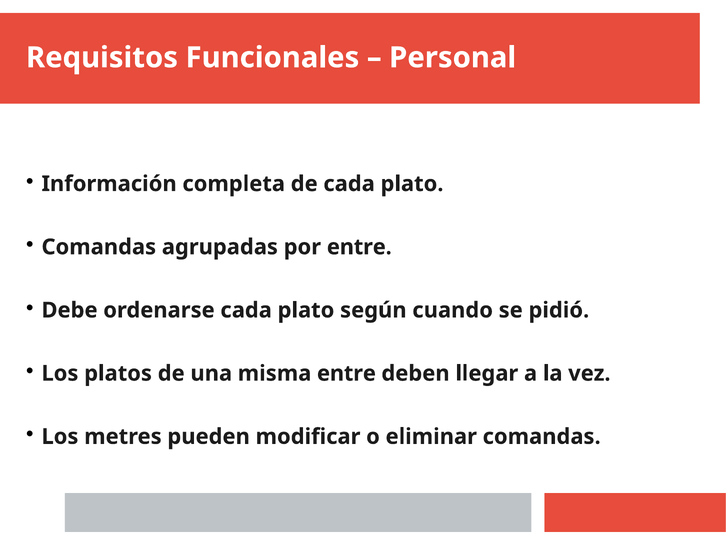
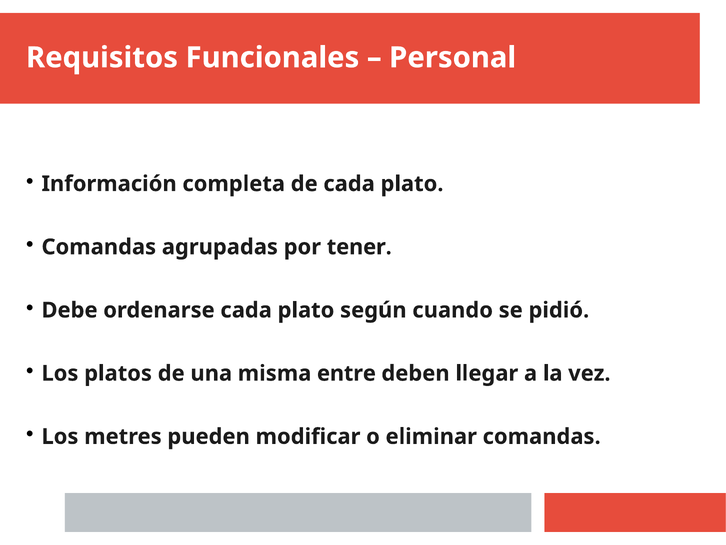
por entre: entre -> tener
